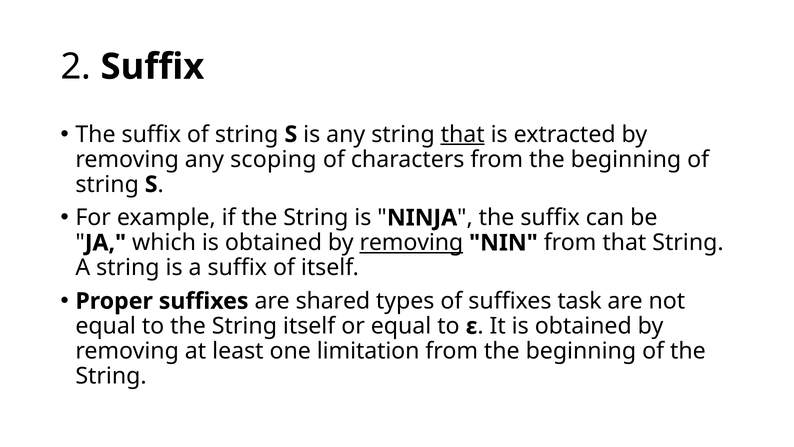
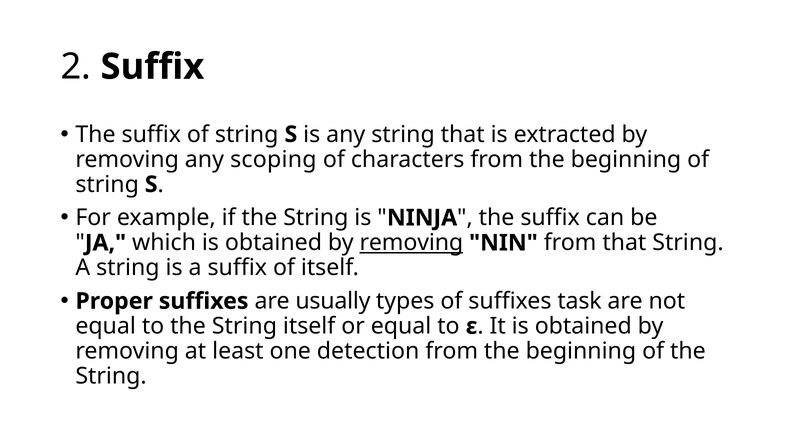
that at (463, 134) underline: present -> none
shared: shared -> usually
limitation: limitation -> detection
